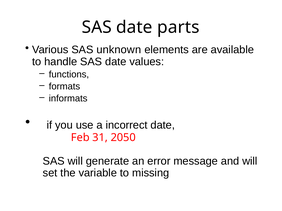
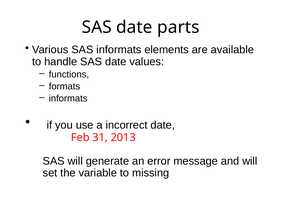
SAS unknown: unknown -> informats
2050: 2050 -> 2013
